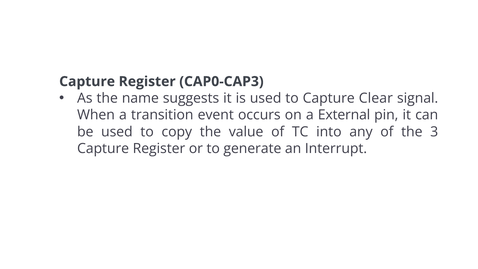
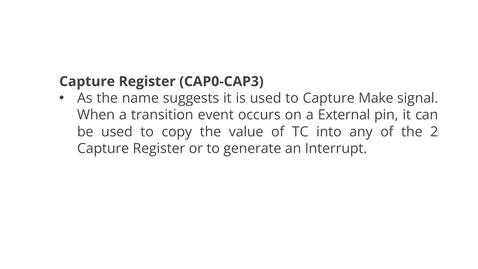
Clear: Clear -> Make
3: 3 -> 2
